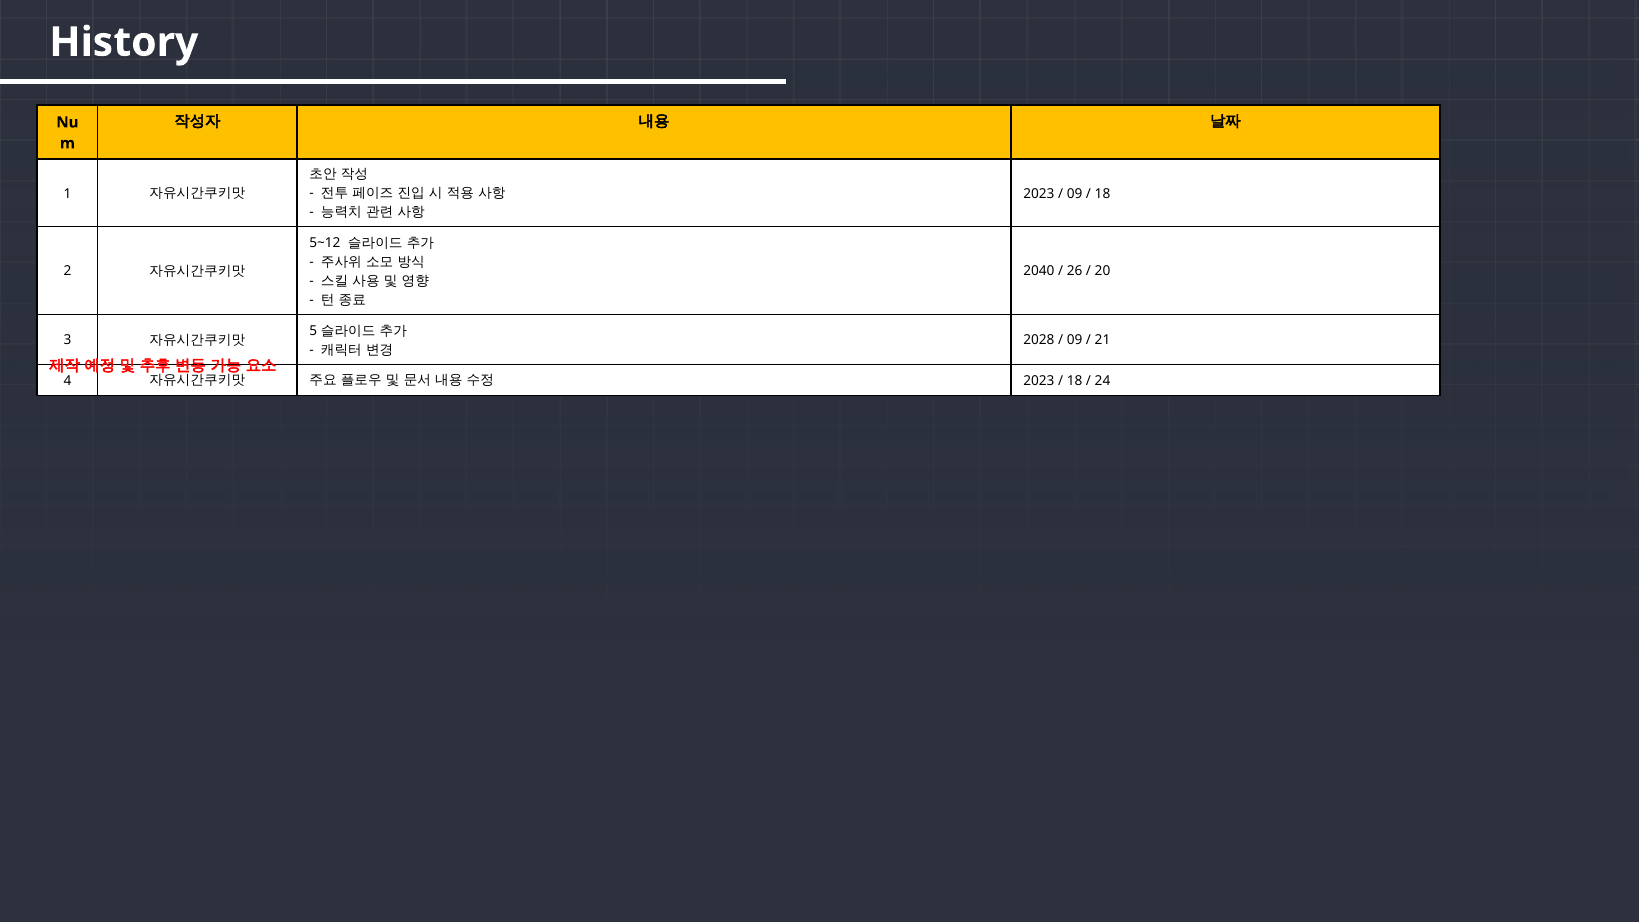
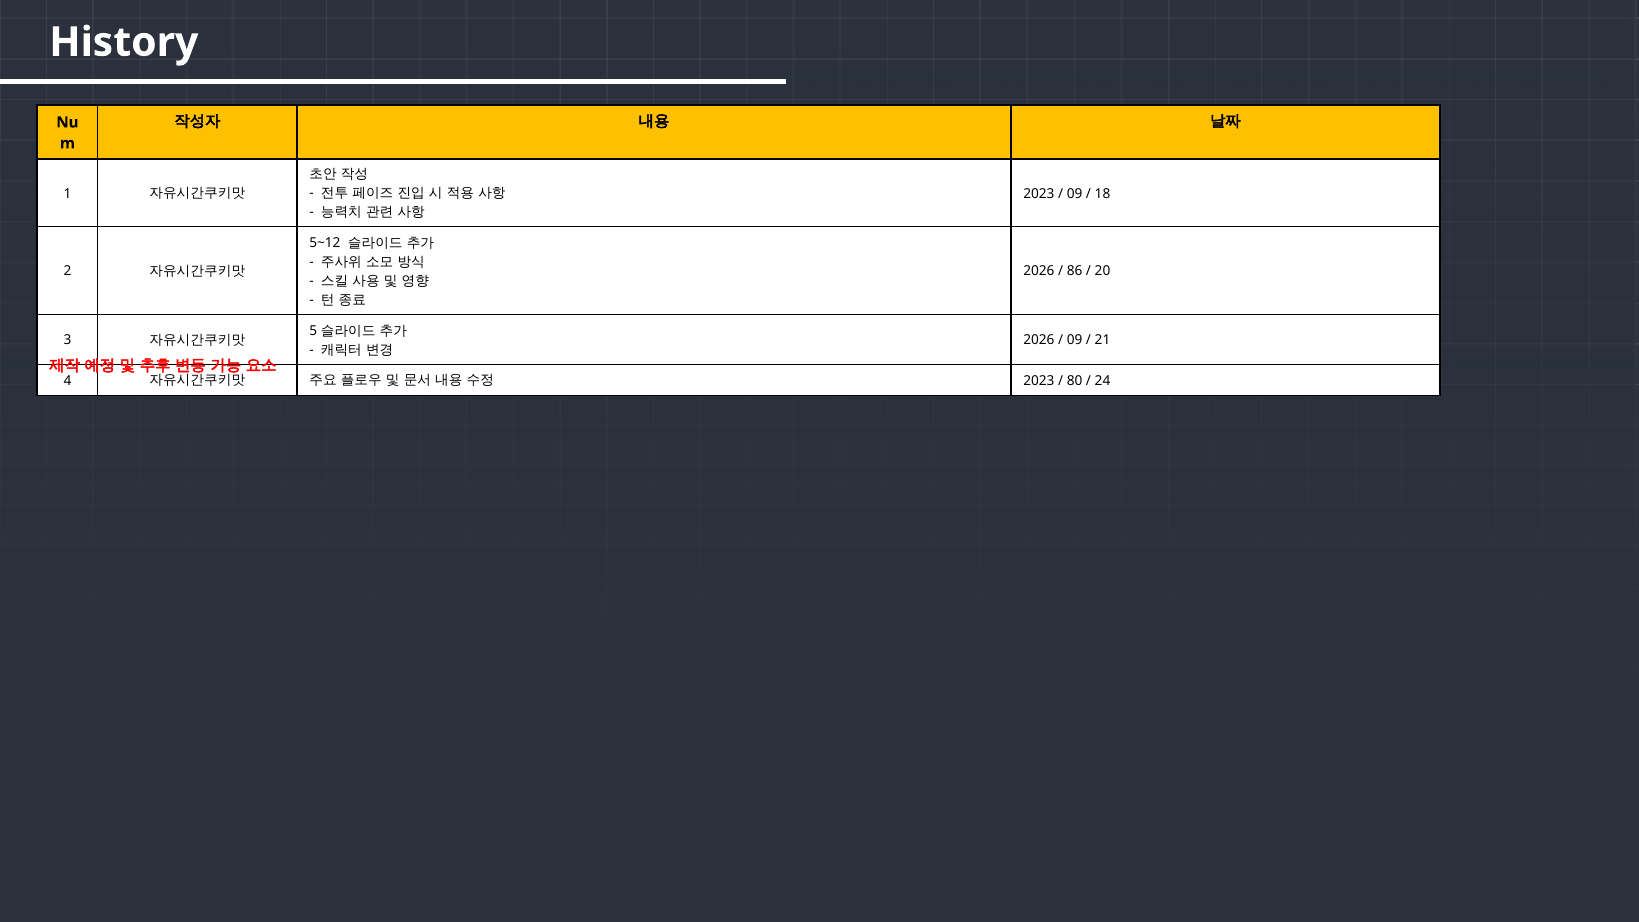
2040 at (1039, 271): 2040 -> 2026
26: 26 -> 86
2028 at (1039, 340): 2028 -> 2026
18 at (1075, 381): 18 -> 80
